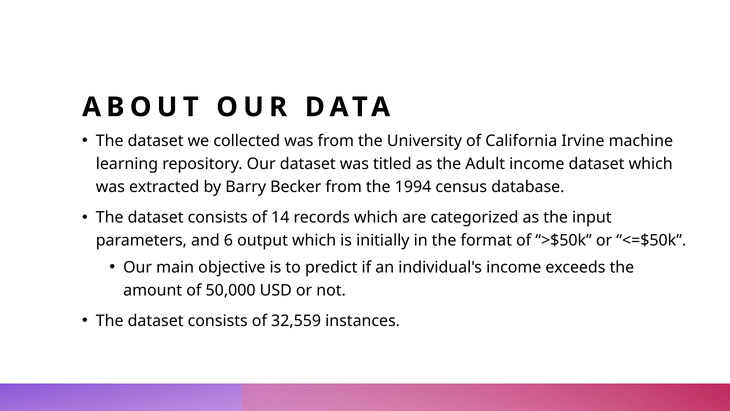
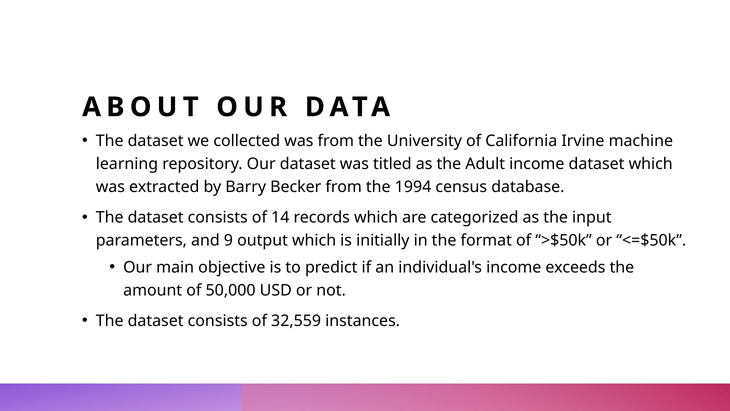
6: 6 -> 9
